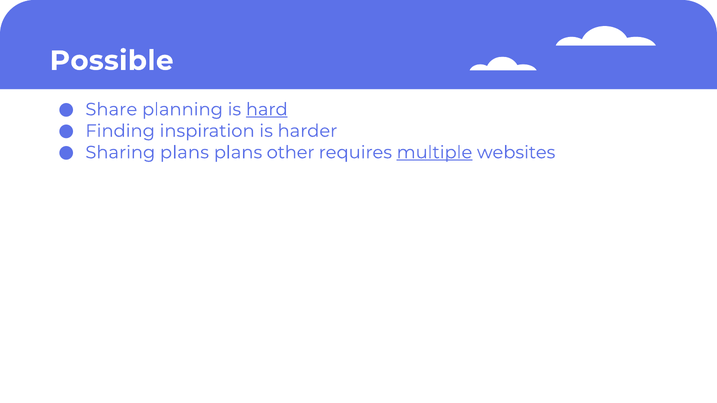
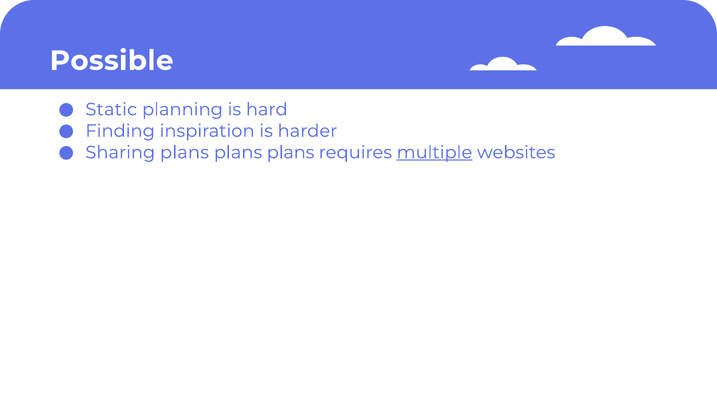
Share: Share -> Static
hard underline: present -> none
other at (291, 153): other -> plans
